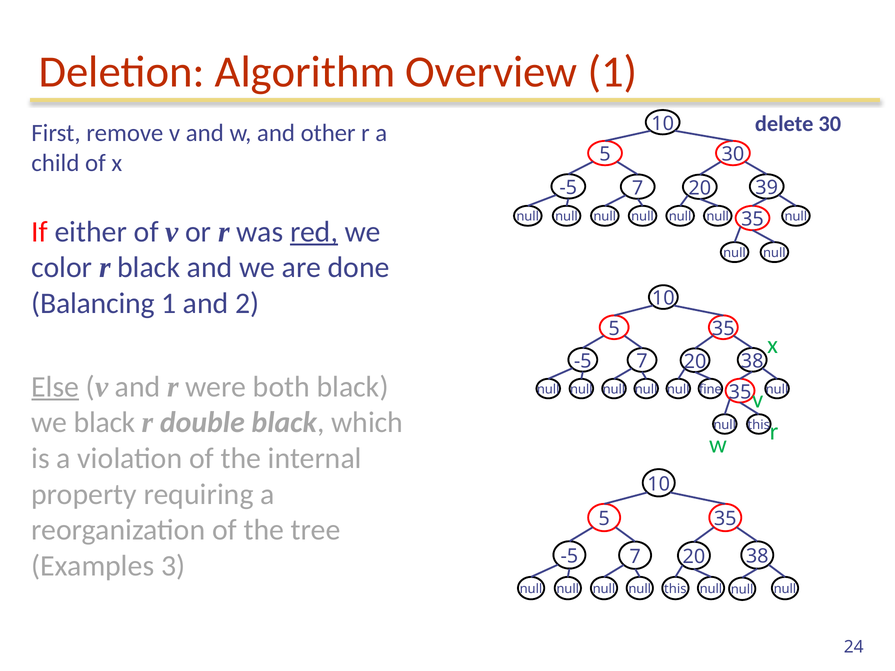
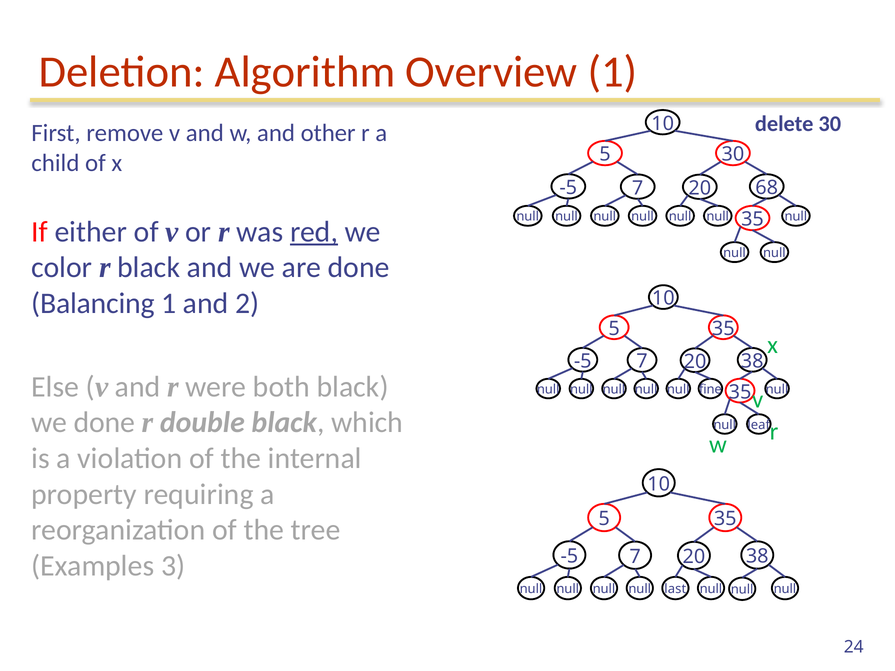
39: 39 -> 68
Else underline: present -> none
we black: black -> done
this at (759, 425): this -> leaf
null null this: this -> last
